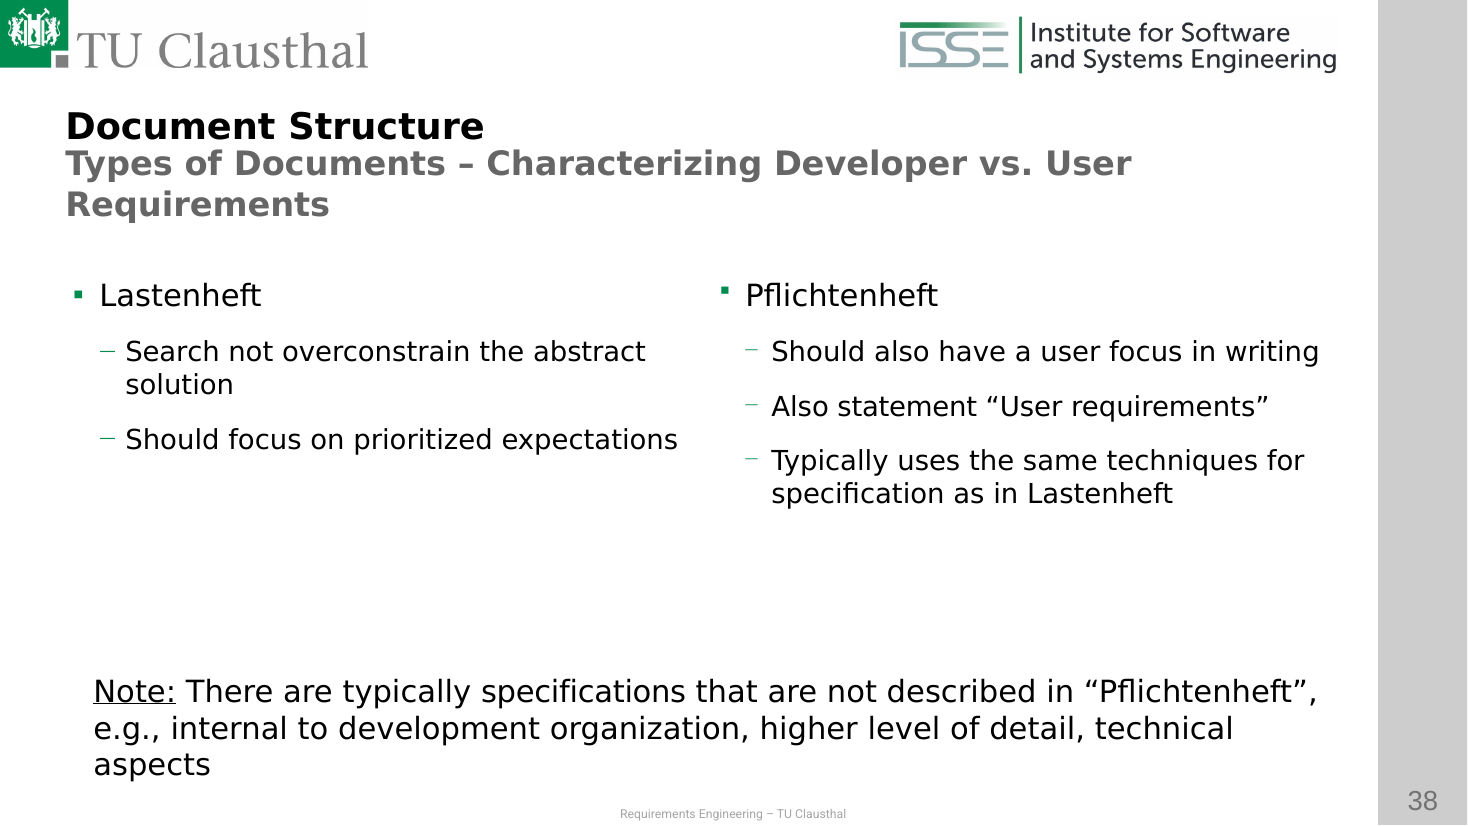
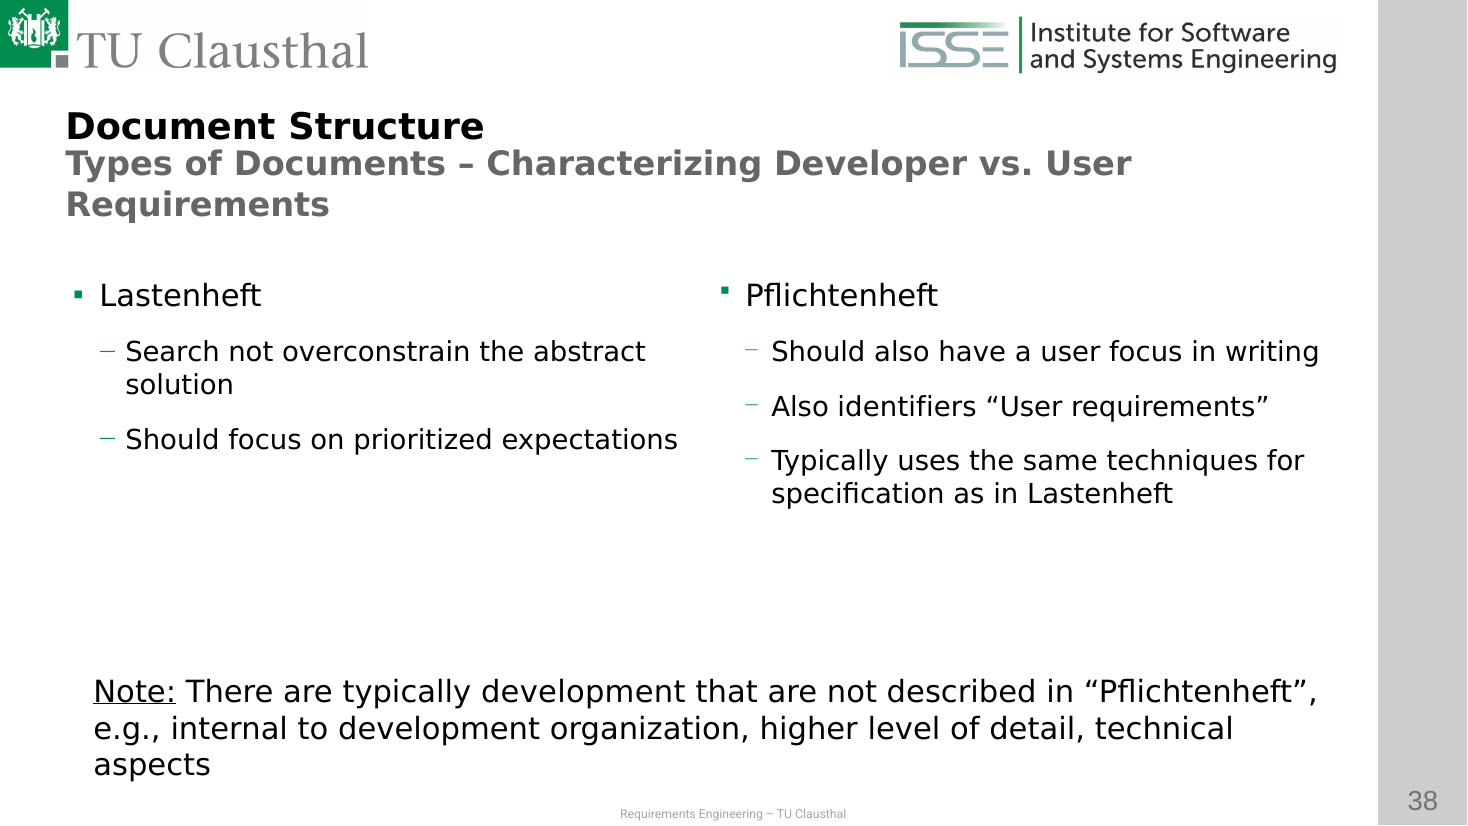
statement: statement -> identifiers
typically specifications: specifications -> development
